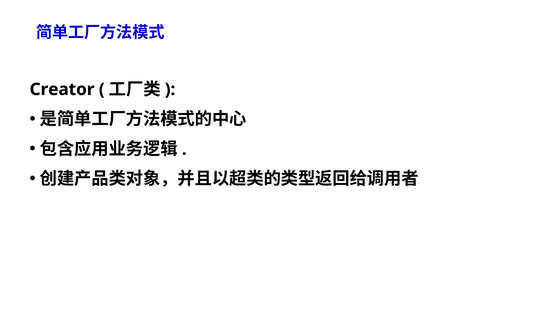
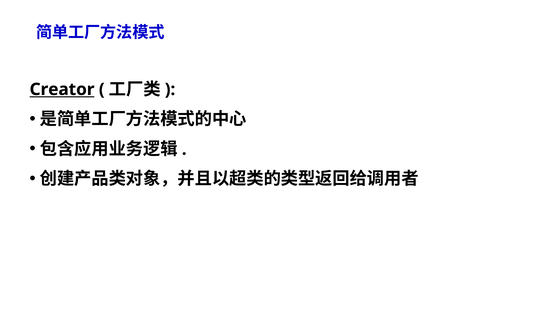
Creator underline: none -> present
